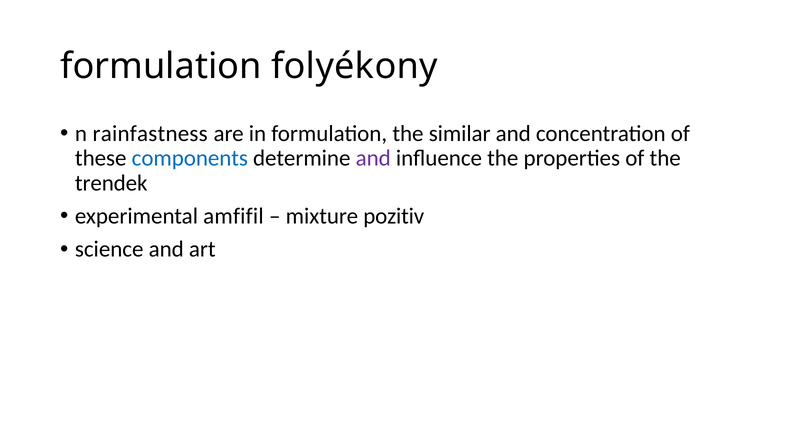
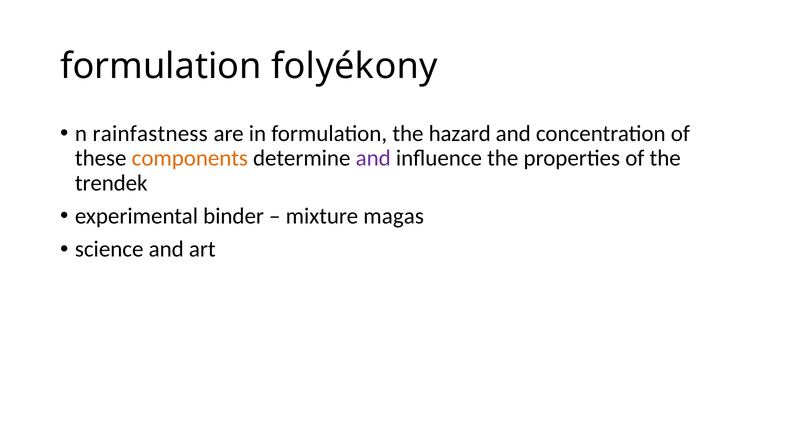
similar: similar -> hazard
components colour: blue -> orange
amfifil: amfifil -> binder
pozitiv: pozitiv -> magas
